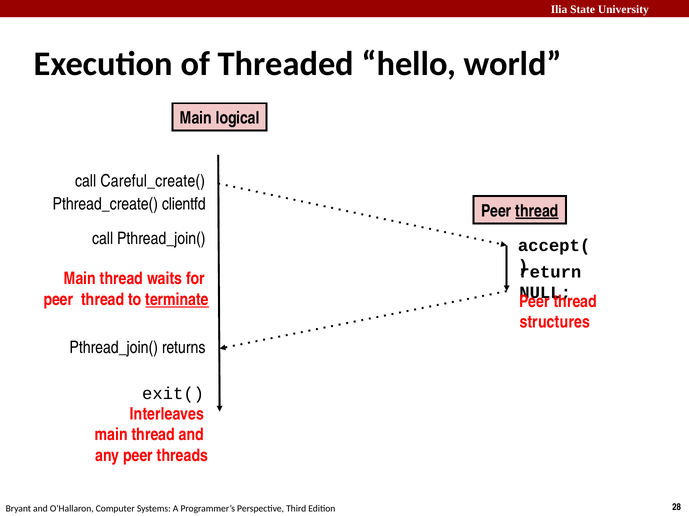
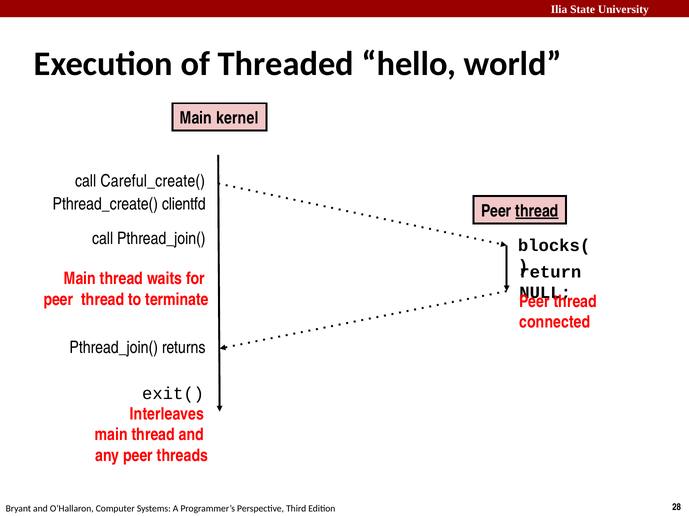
logical: logical -> kernel
accept(: accept( -> blocks(
terminate underline: present -> none
structures: structures -> connected
